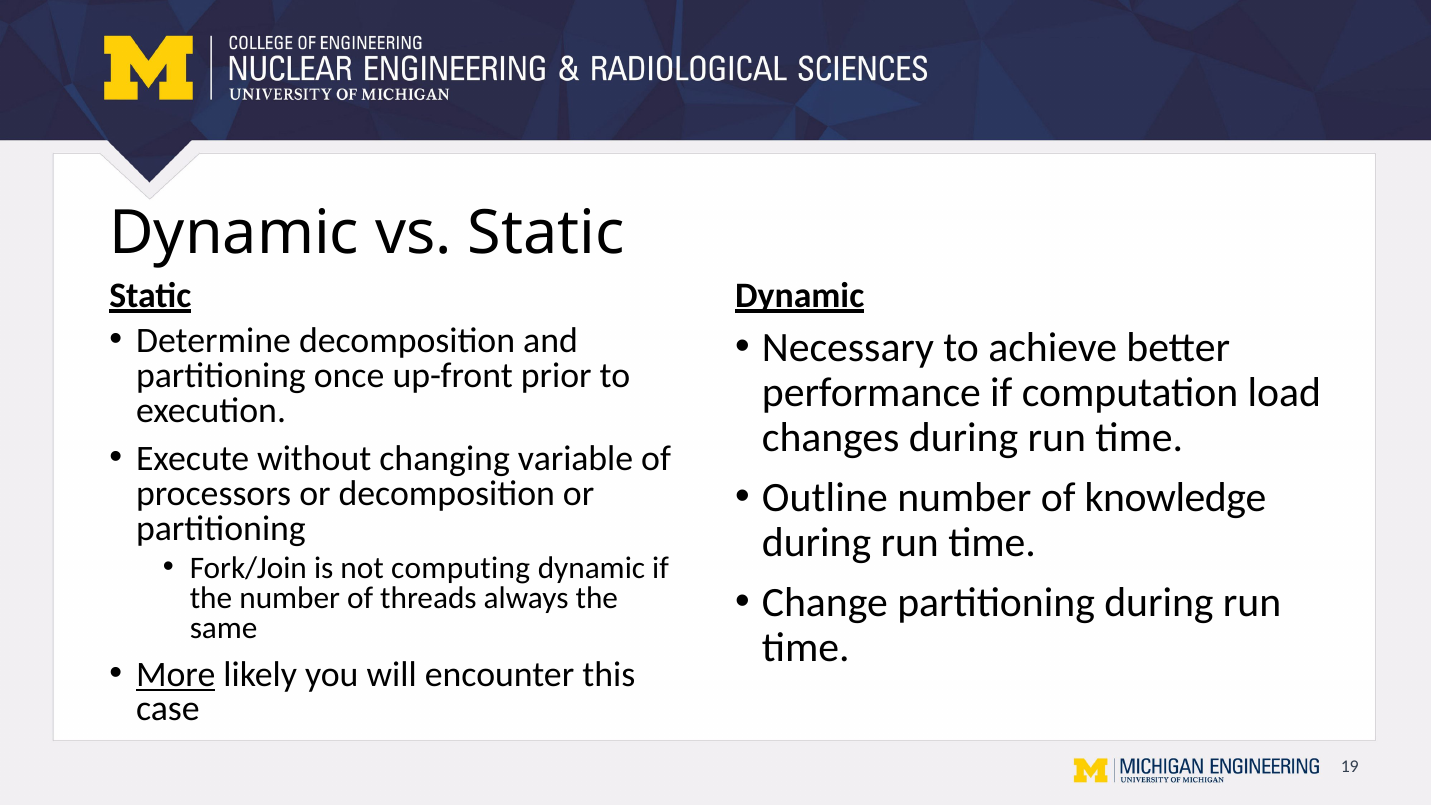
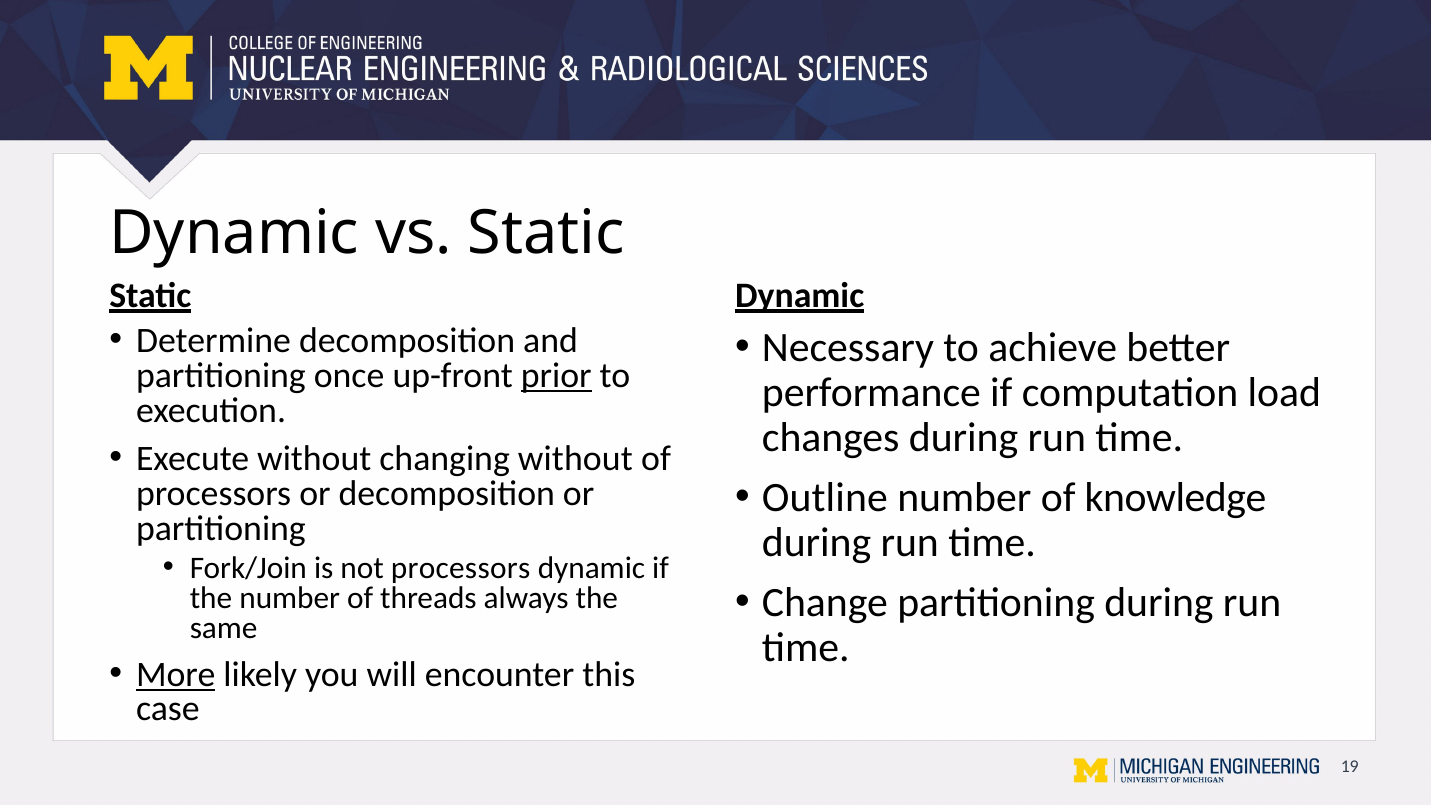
prior underline: none -> present
changing variable: variable -> without
not computing: computing -> processors
